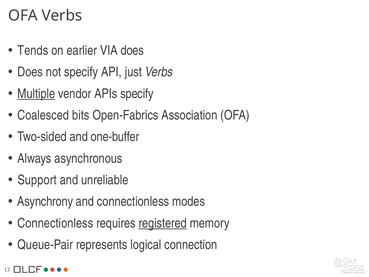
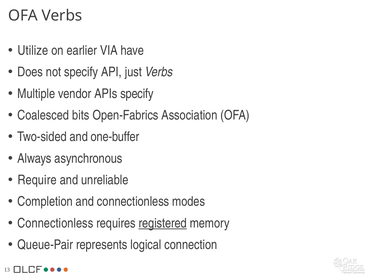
Tends: Tends -> Utilize
VIA does: does -> have
Multiple underline: present -> none
Support: Support -> Require
Asynchrony: Asynchrony -> Completion
